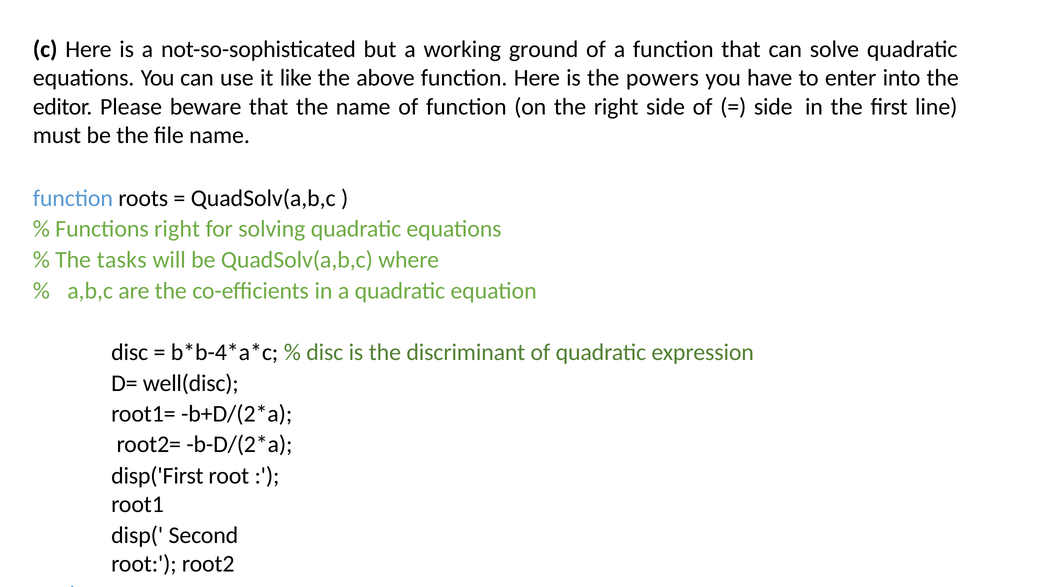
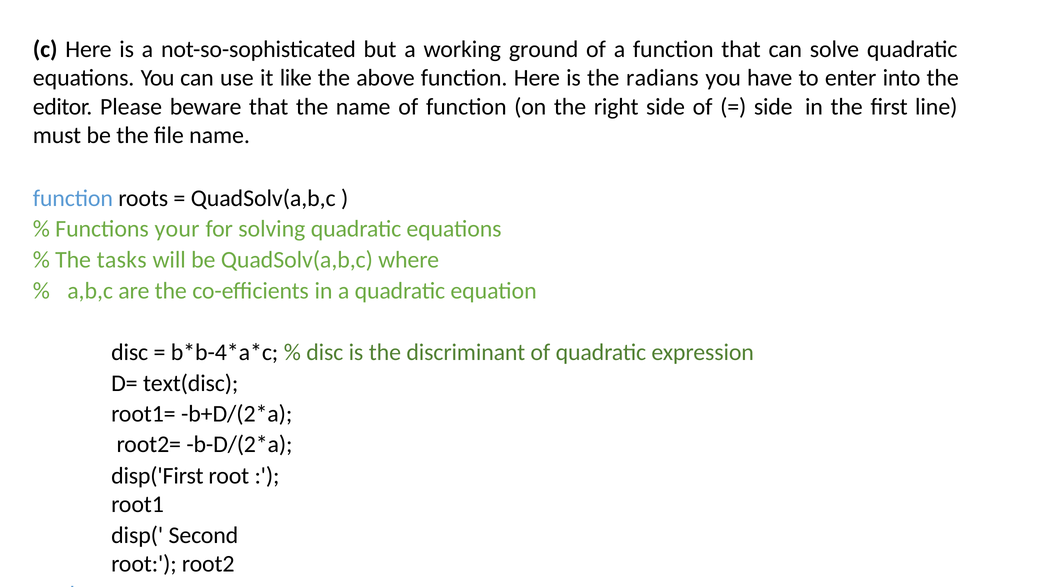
powers: powers -> radians
Functions right: right -> your
well(disc: well(disc -> text(disc
